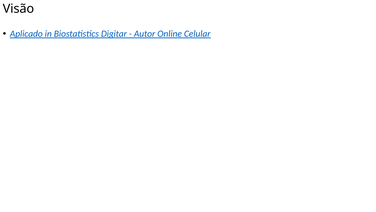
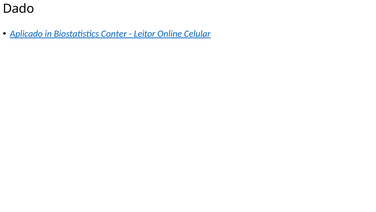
Visão: Visão -> Dado
Digitar: Digitar -> Conter
Autor: Autor -> Leitor
